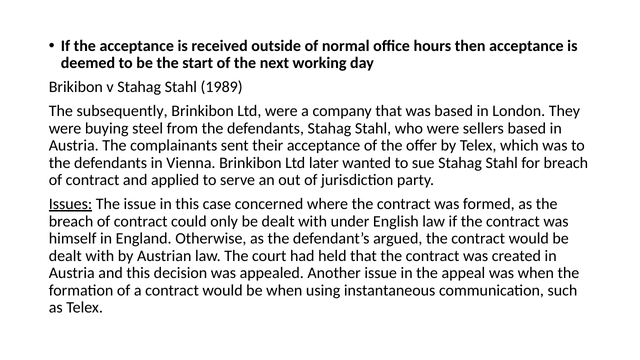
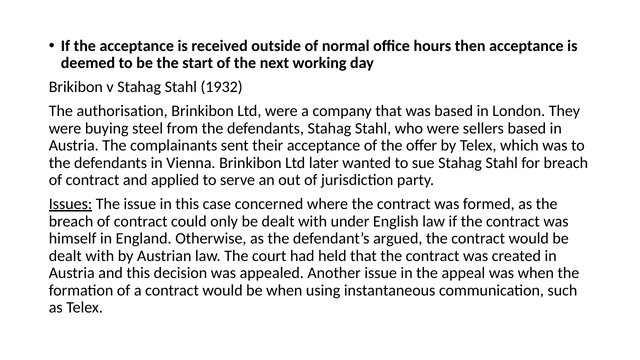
1989: 1989 -> 1932
subsequently: subsequently -> authorisation
